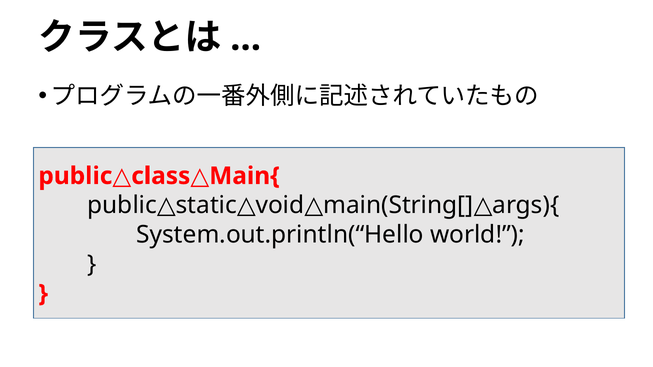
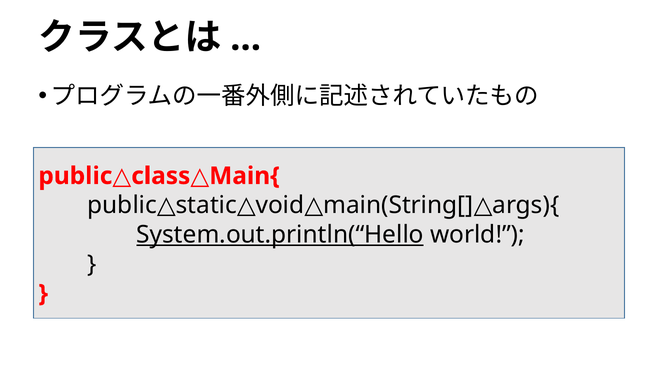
System.out.println(“Hello underline: none -> present
